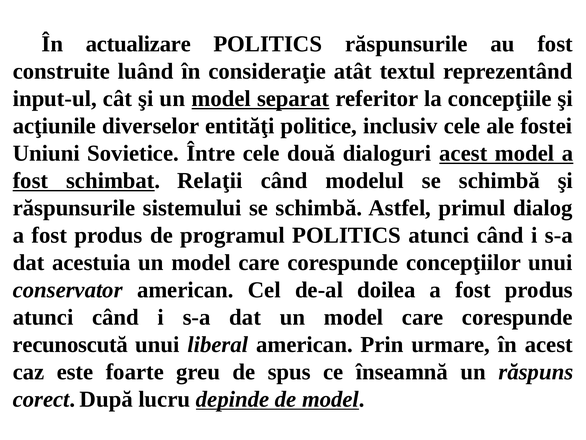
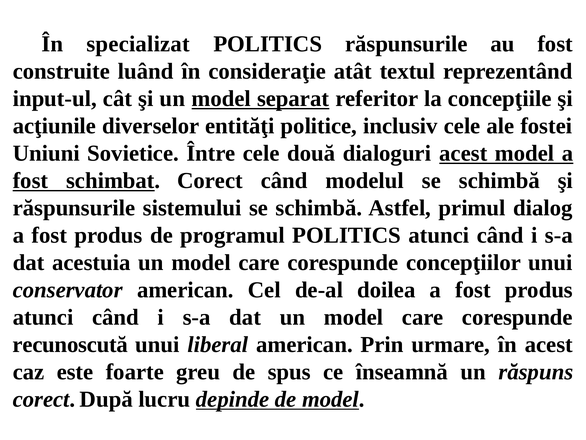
actualizare: actualizare -> specializat
schimbat Relaţii: Relaţii -> Corect
